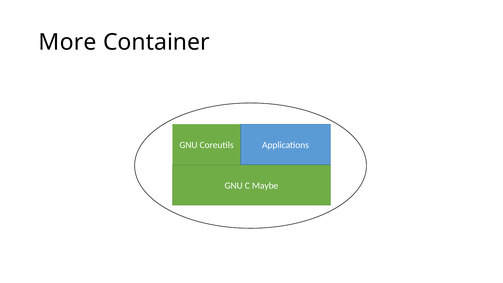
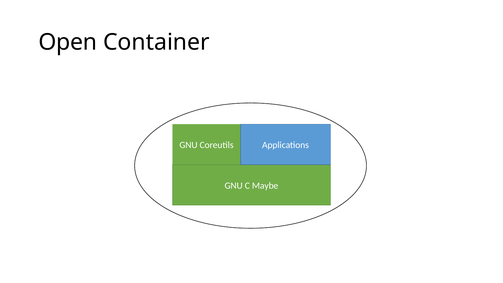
More: More -> Open
